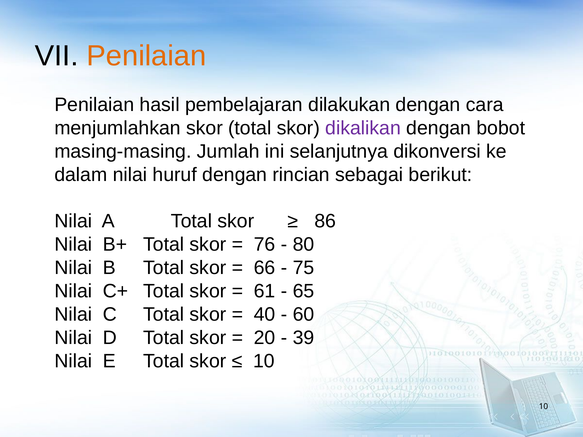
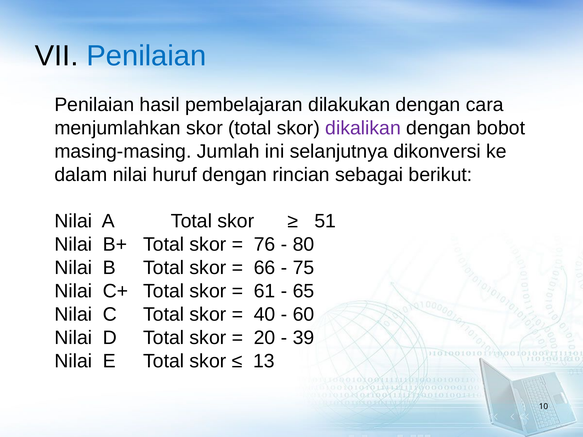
Penilaian at (146, 56) colour: orange -> blue
86: 86 -> 51
10 at (264, 361): 10 -> 13
